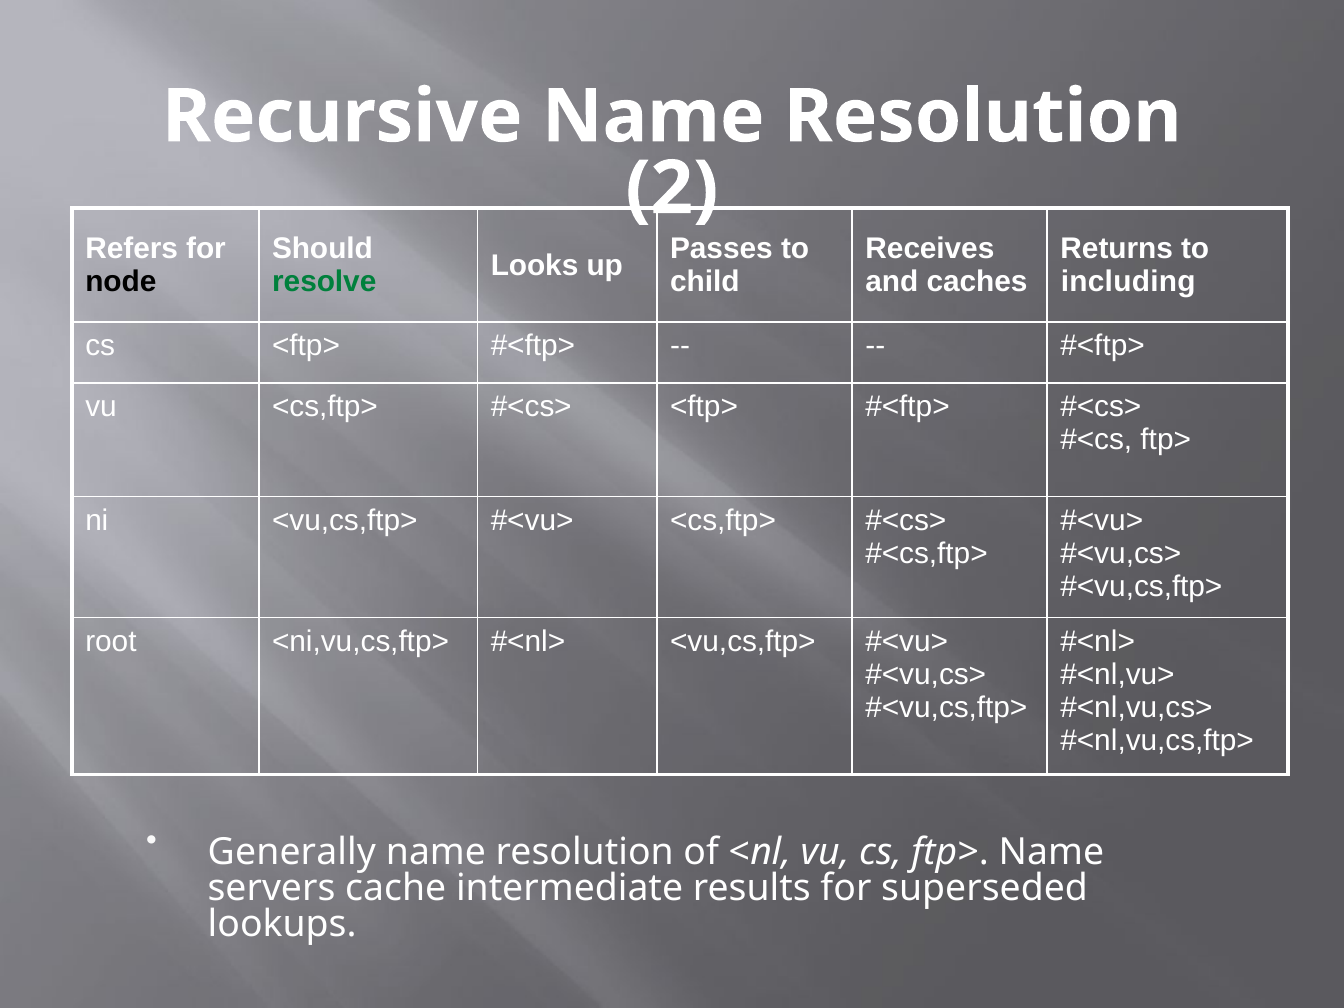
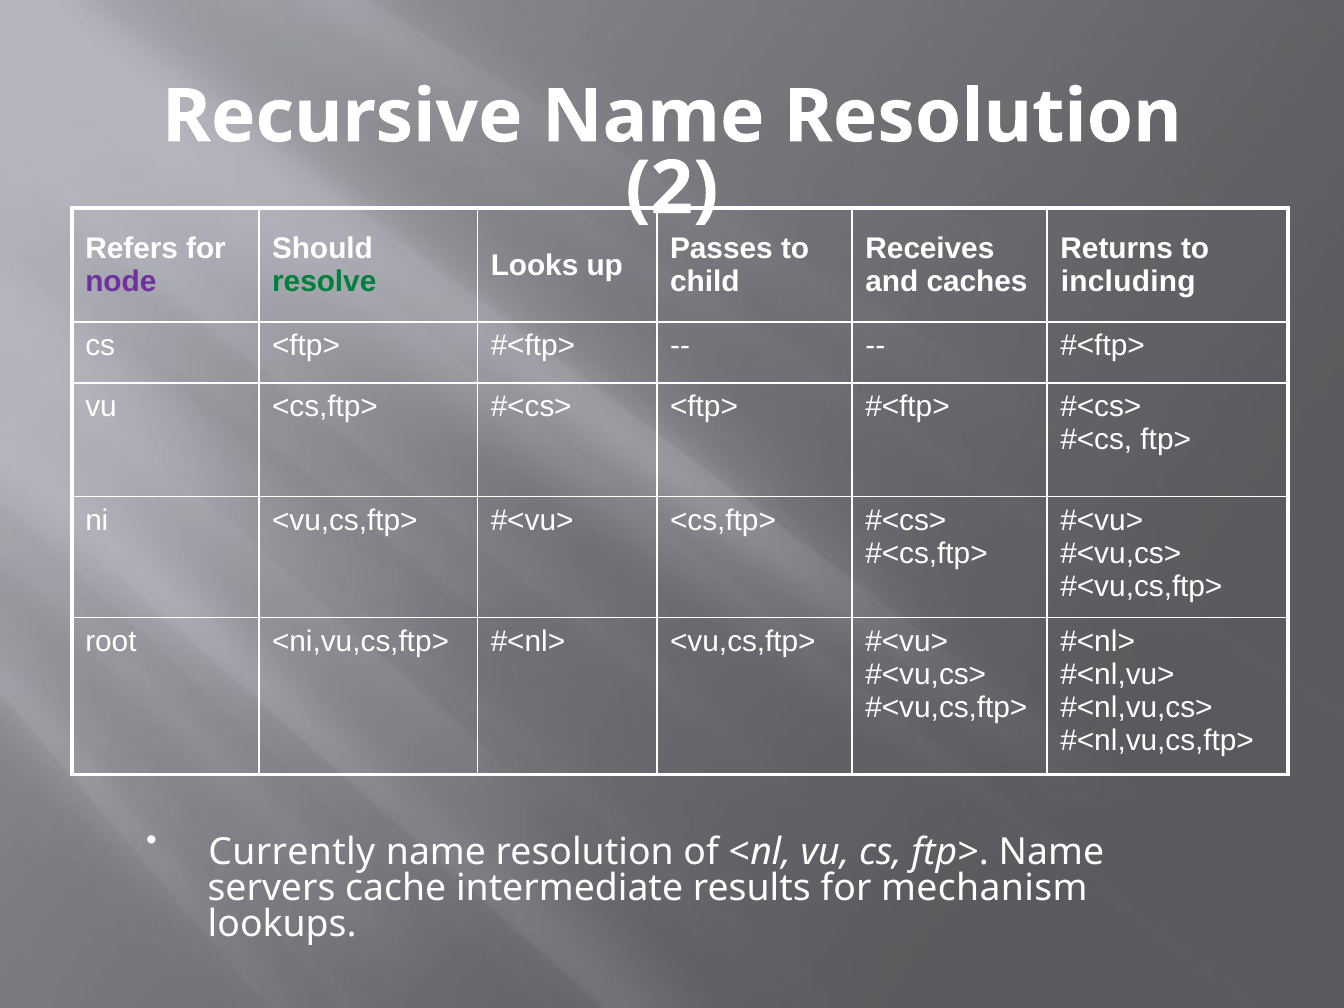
node colour: black -> purple
Generally: Generally -> Currently
superseded: superseded -> mechanism
